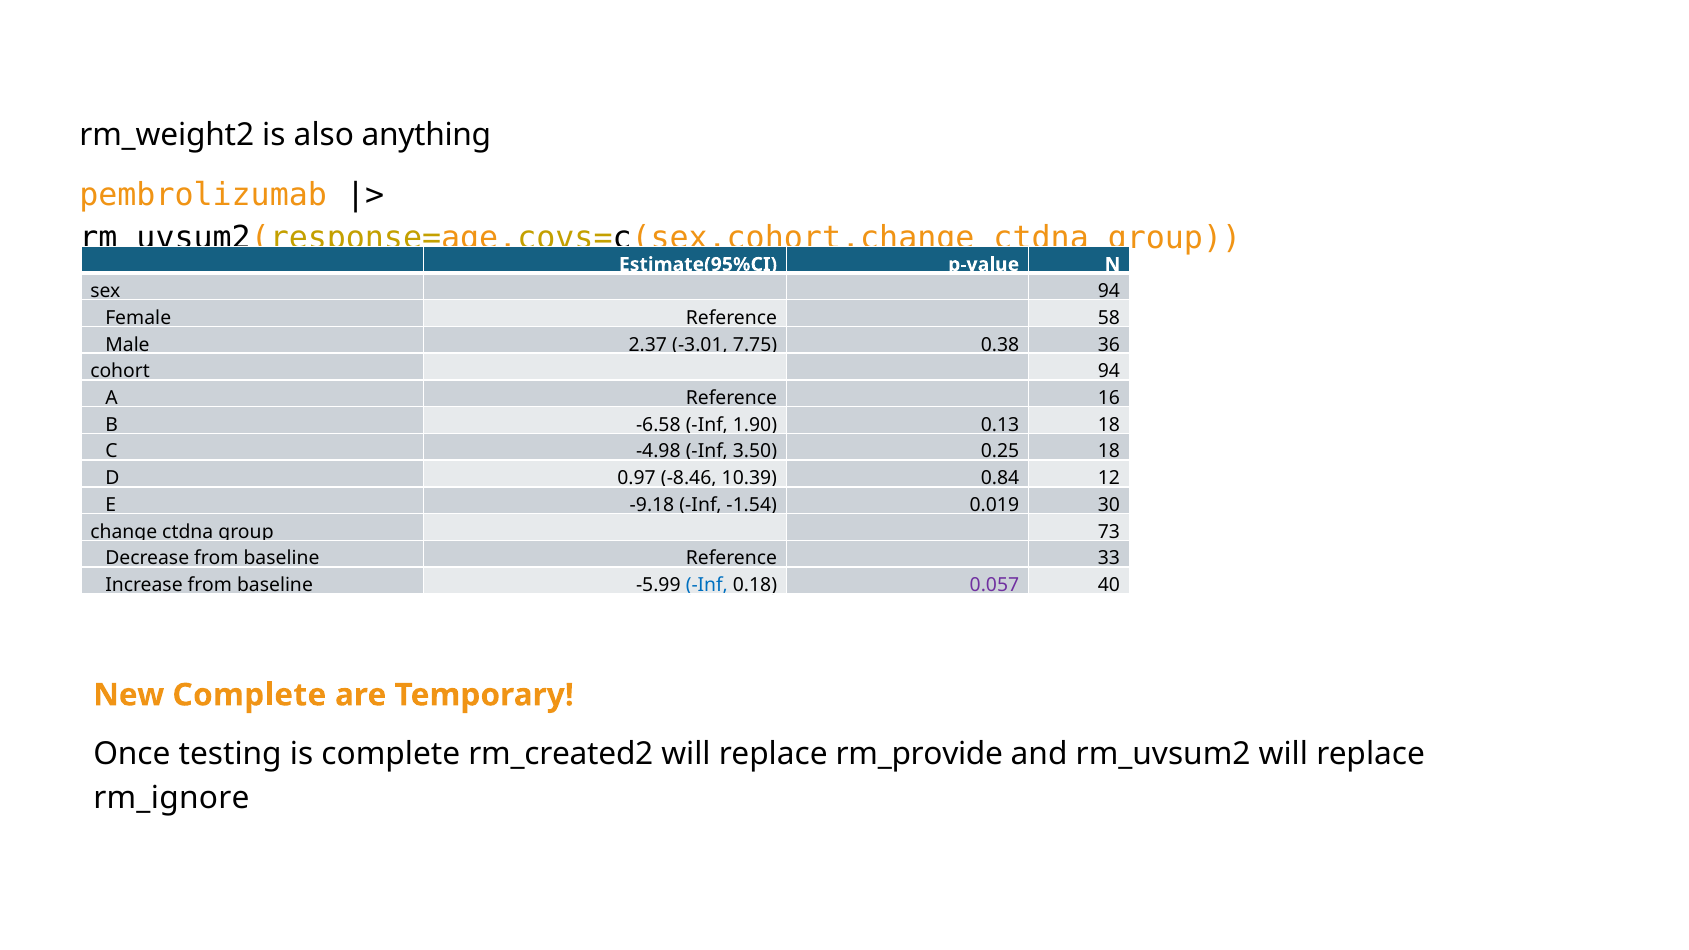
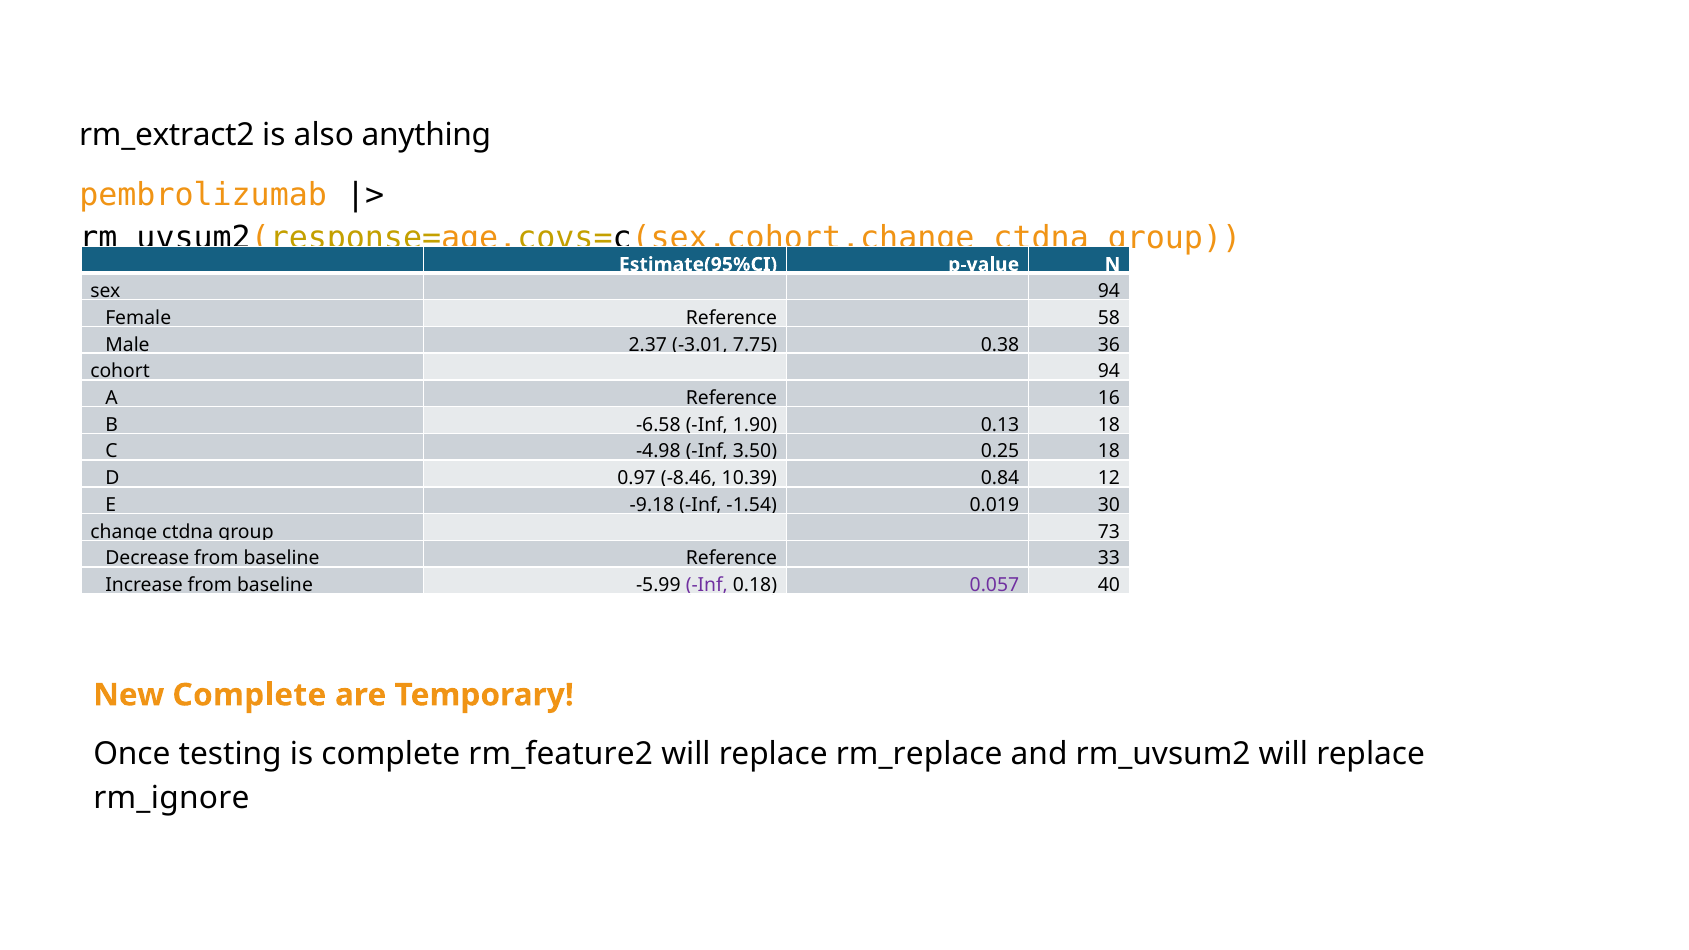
rm_weight2: rm_weight2 -> rm_extract2
Inf at (707, 585) colour: blue -> purple
rm_created2: rm_created2 -> rm_feature2
rm_provide: rm_provide -> rm_replace
